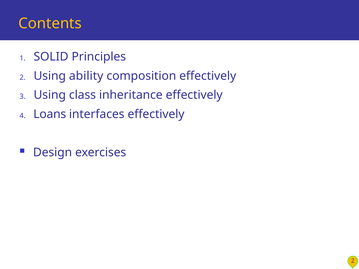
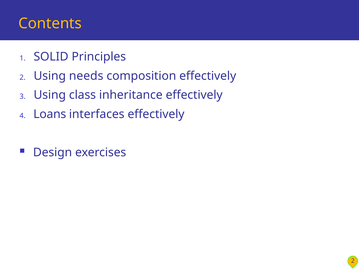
ability: ability -> needs
